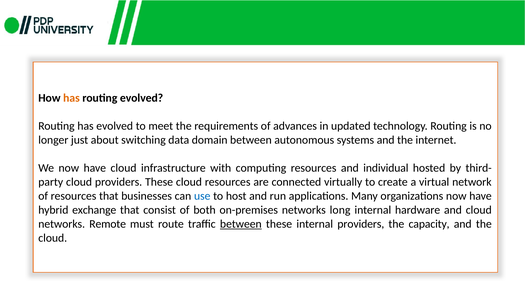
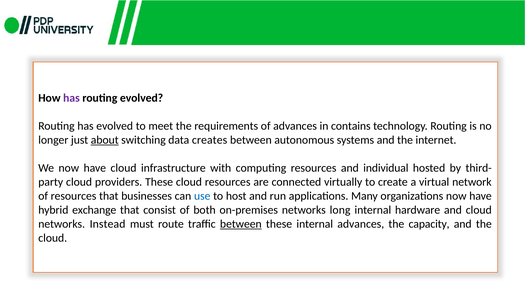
has at (71, 98) colour: orange -> purple
updated: updated -> contains
about underline: none -> present
domain: domain -> creates
Remote: Remote -> Instead
internal providers: providers -> advances
